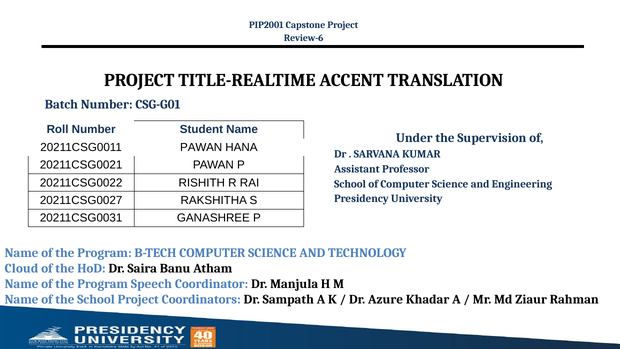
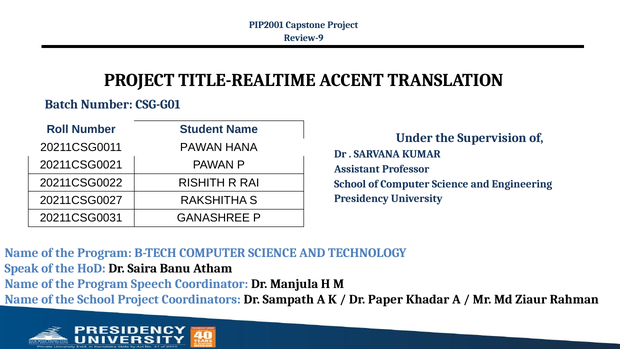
Review-6: Review-6 -> Review-9
Cloud: Cloud -> Speak
Azure: Azure -> Paper
